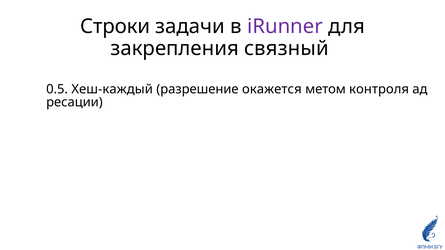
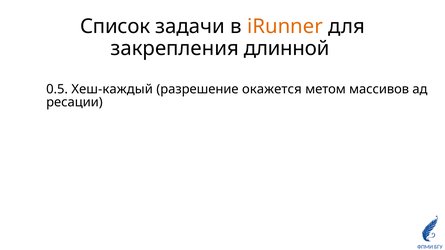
Строки: Строки -> Список
iRunner colour: purple -> orange
связный: связный -> длинной
контроля: контроля -> массивов
